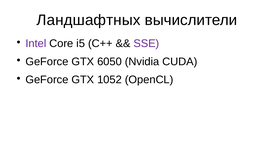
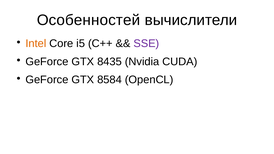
Ландшафтных: Ландшафтных -> Особенностей
Intel colour: purple -> orange
6050: 6050 -> 8435
1052: 1052 -> 8584
